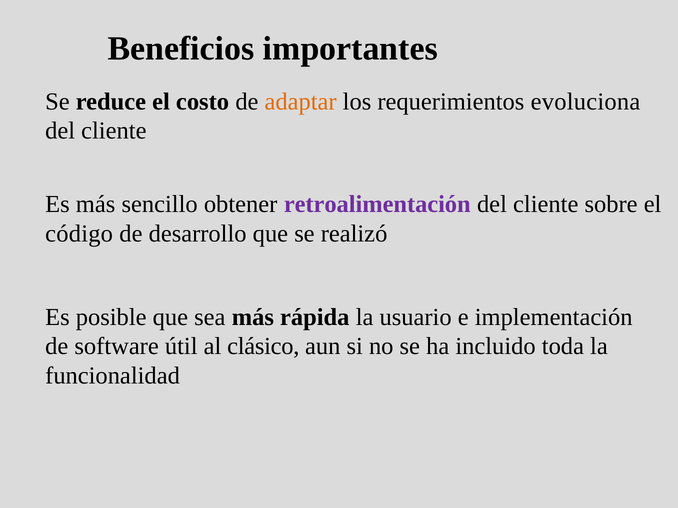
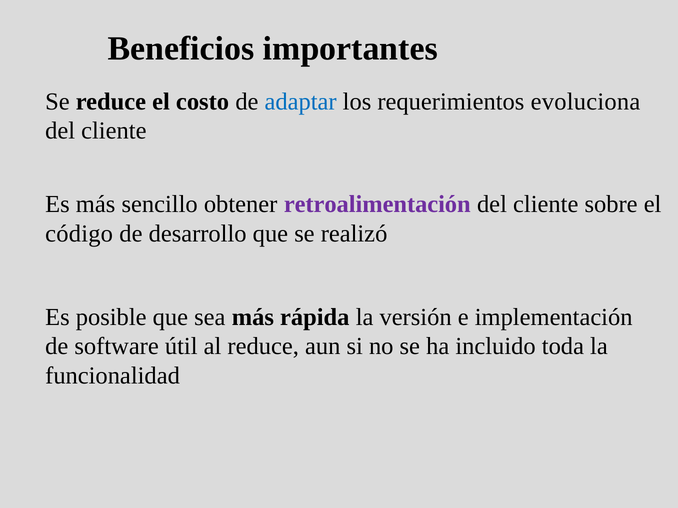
adaptar colour: orange -> blue
usuario: usuario -> versión
al clásico: clásico -> reduce
